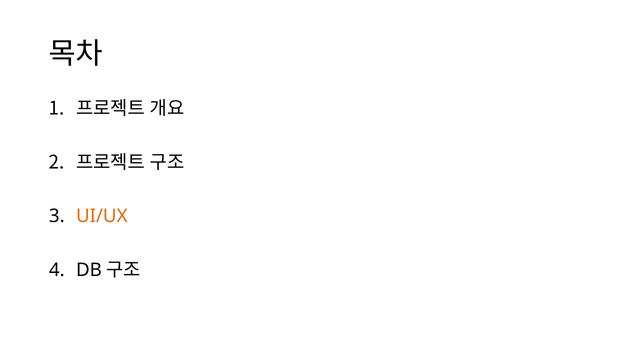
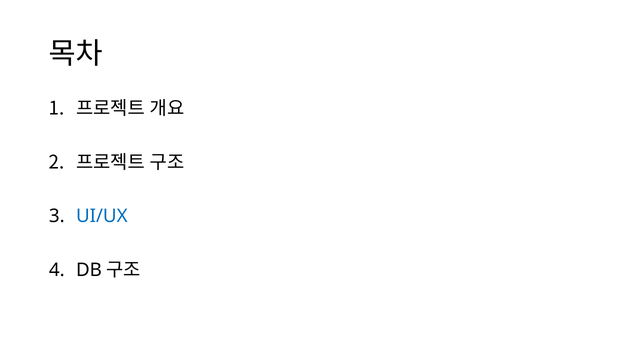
UI/UX colour: orange -> blue
